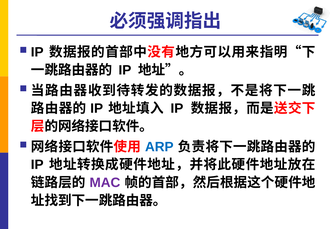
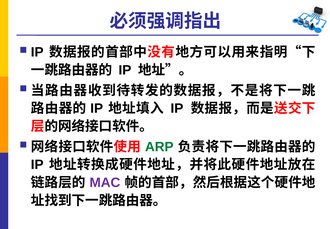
ARP colour: blue -> green
